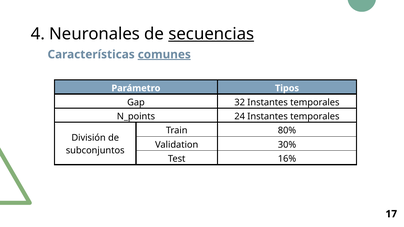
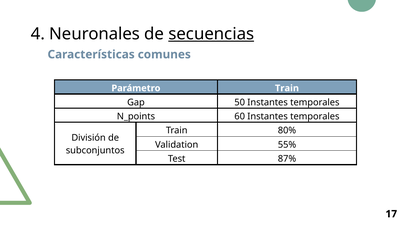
comunes underline: present -> none
Parámetro Tipos: Tipos -> Train
32: 32 -> 50
24: 24 -> 60
30%: 30% -> 55%
16%: 16% -> 87%
